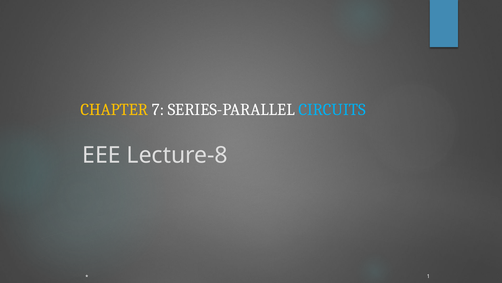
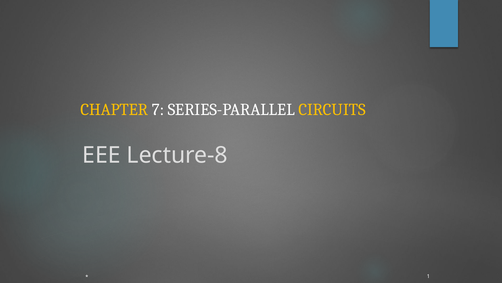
CIRCUITS colour: light blue -> yellow
